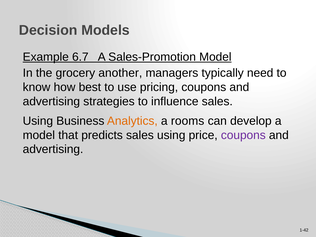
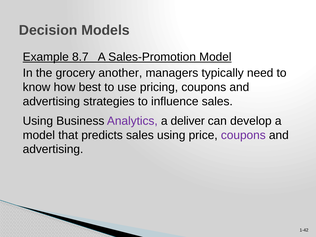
6.7: 6.7 -> 8.7
Analytics colour: orange -> purple
rooms: rooms -> deliver
